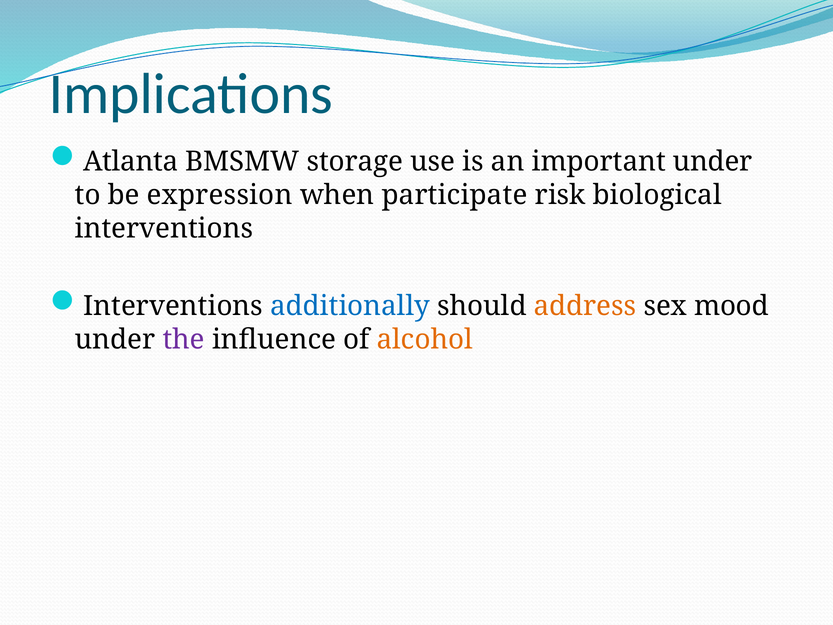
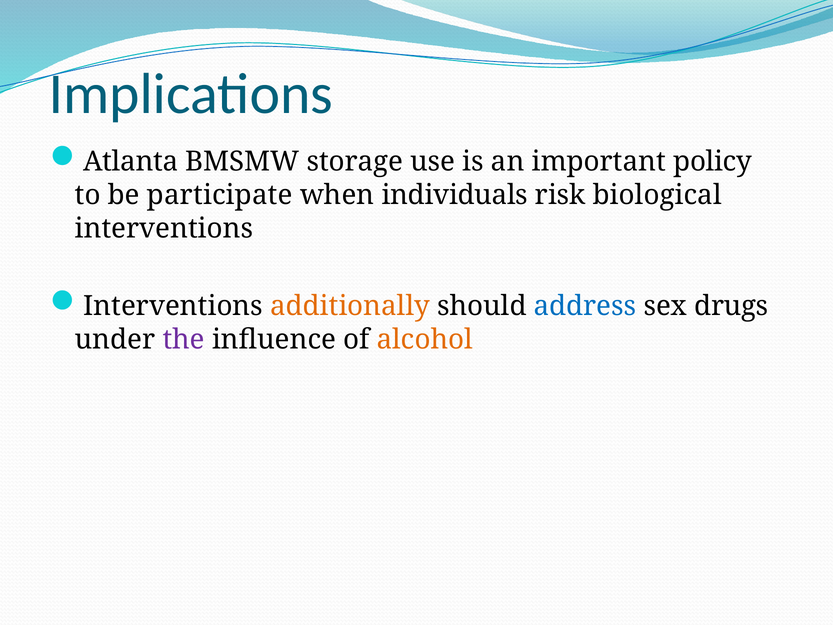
important under: under -> policy
expression: expression -> participate
participate: participate -> individuals
additionally colour: blue -> orange
address colour: orange -> blue
mood: mood -> drugs
